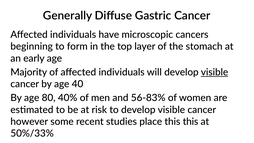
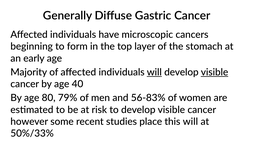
will at (154, 72) underline: none -> present
40%: 40% -> 79%
this this: this -> will
